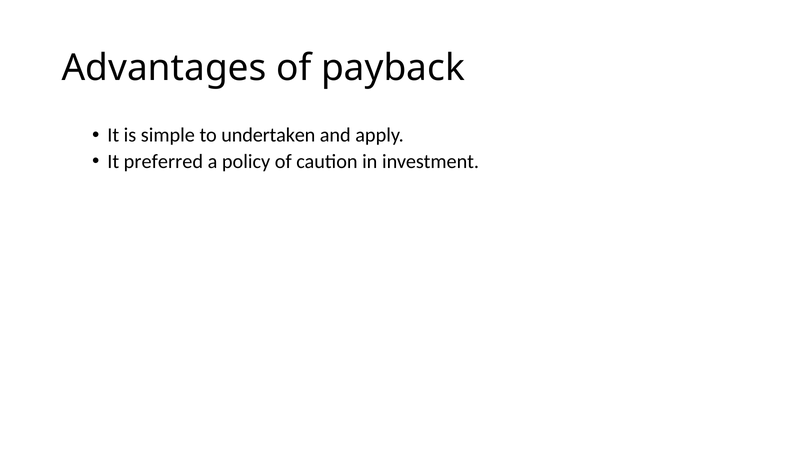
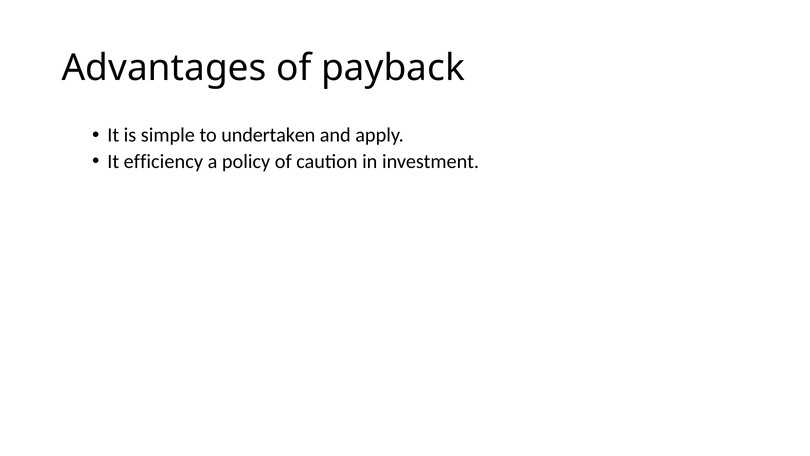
preferred: preferred -> efficiency
